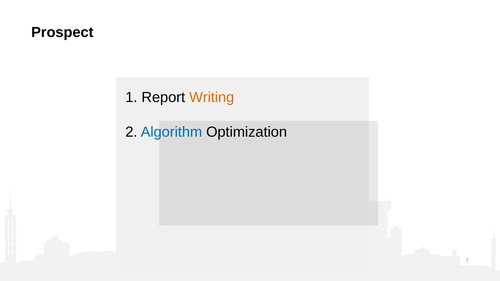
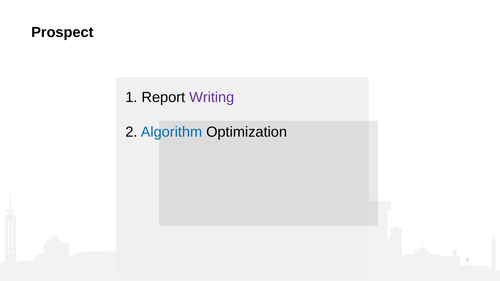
Writing colour: orange -> purple
